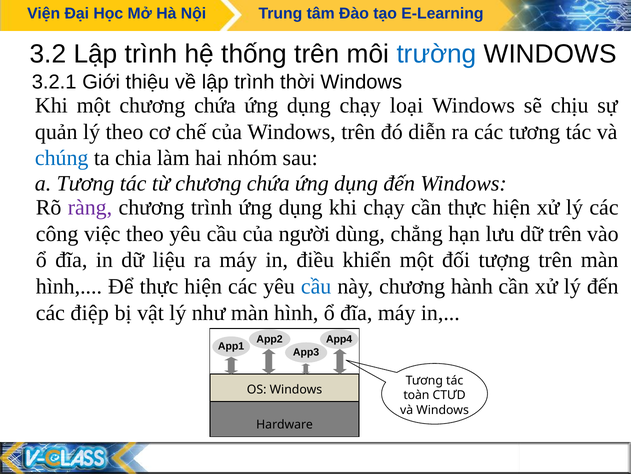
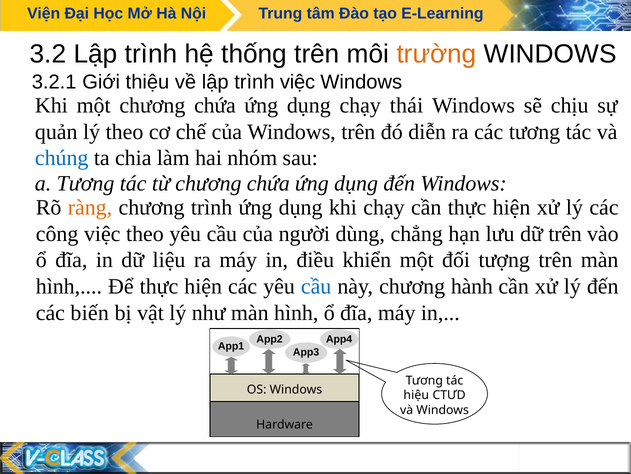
trường colour: blue -> orange
trình thời: thời -> việc
loại: loại -> thái
ràng colour: purple -> orange
điệp: điệp -> biến
toàn: toàn -> hiệu
